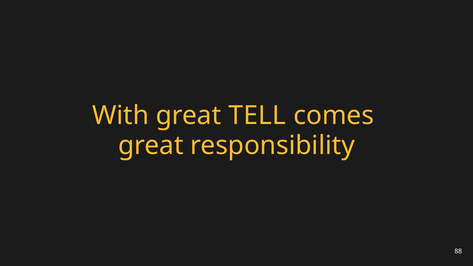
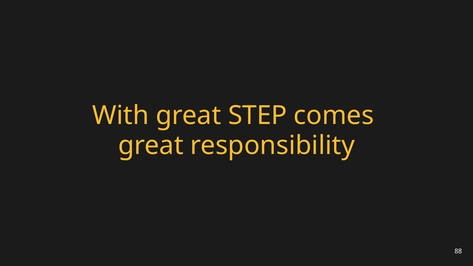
TELL: TELL -> STEP
